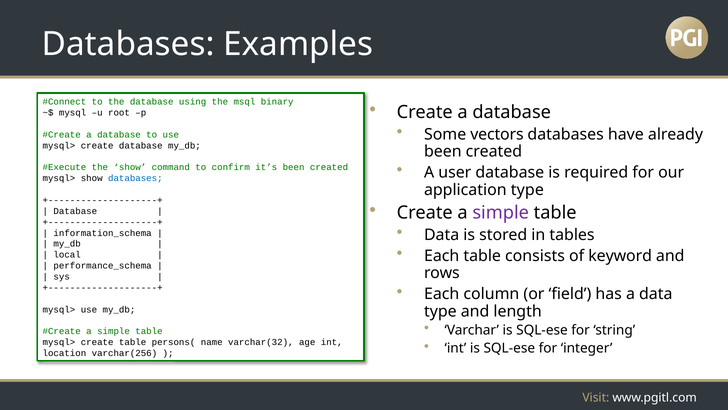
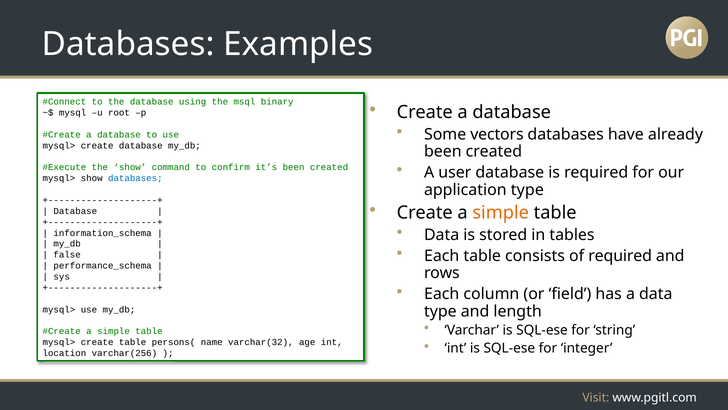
simple at (501, 213) colour: purple -> orange
of keyword: keyword -> required
local: local -> false
